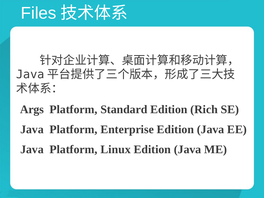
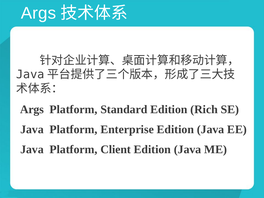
Files at (39, 13): Files -> Args
Linux: Linux -> Client
